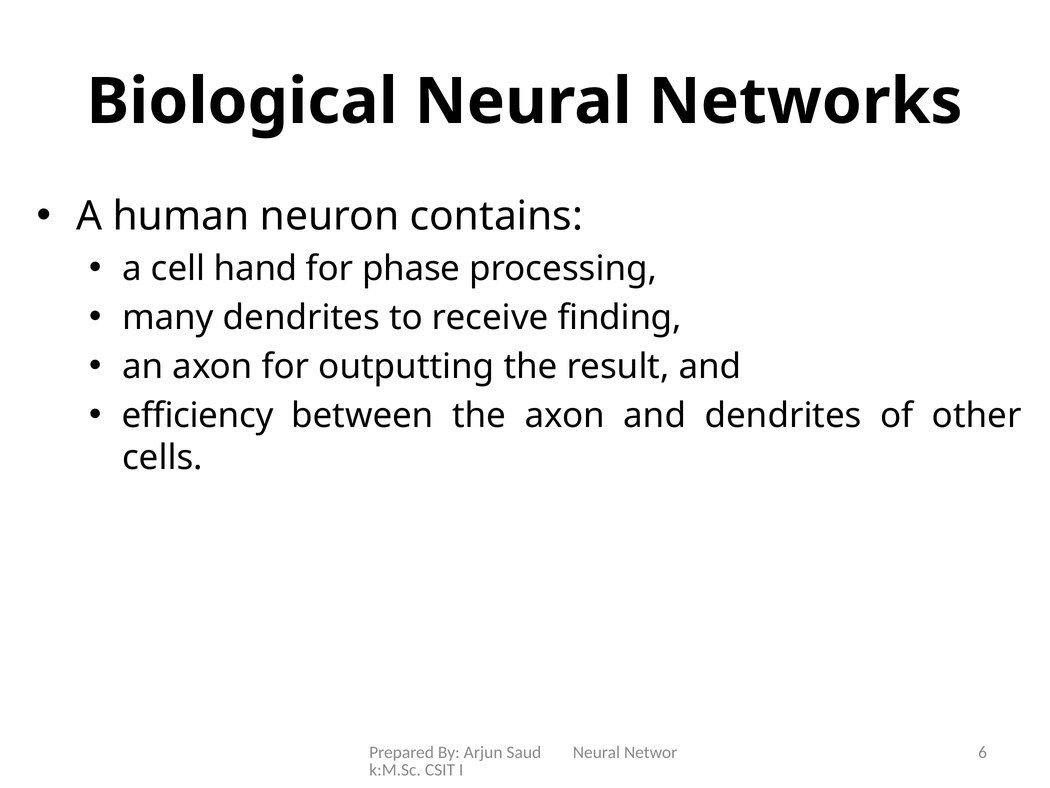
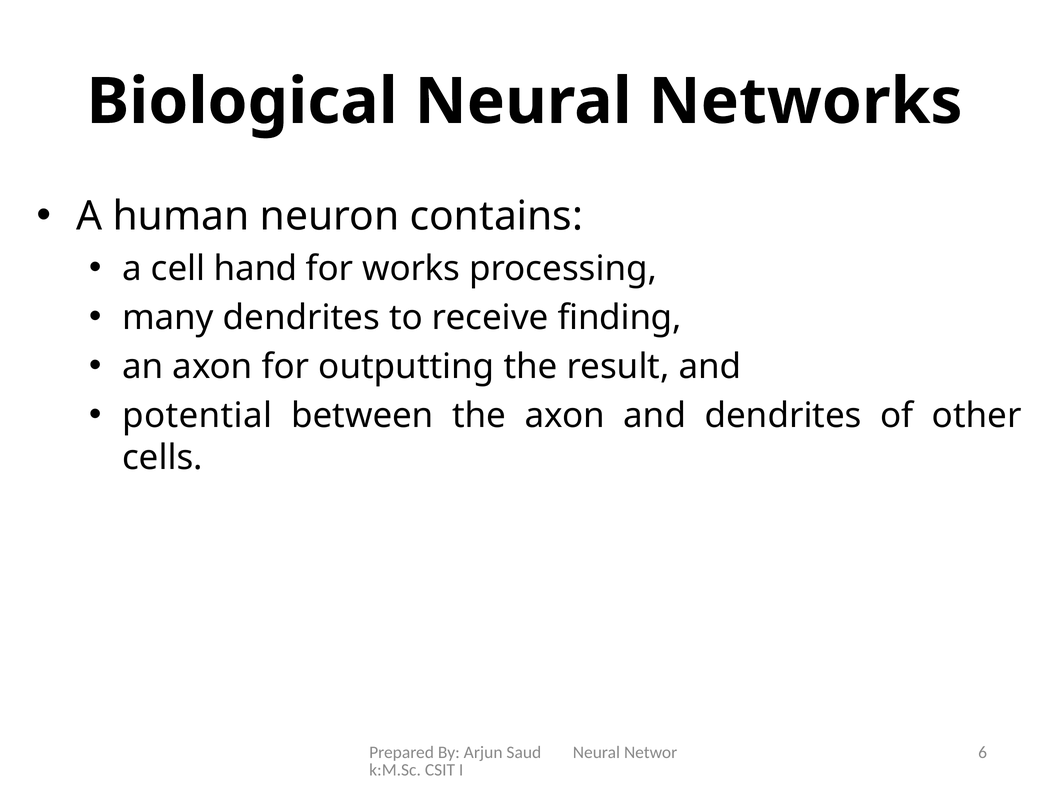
phase: phase -> works
efficiency: efficiency -> potential
